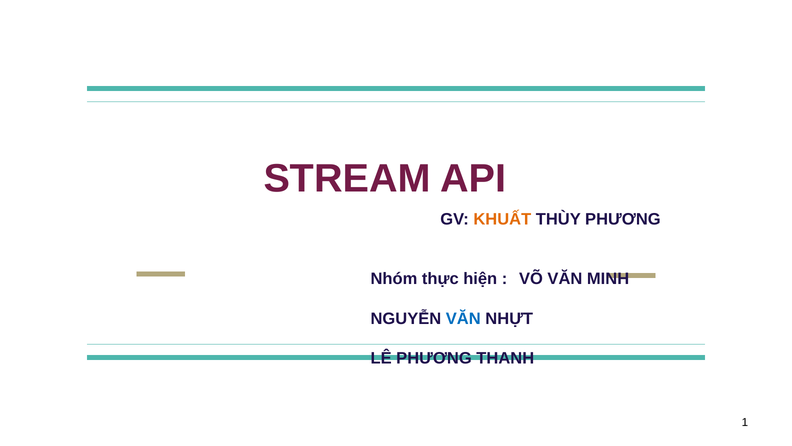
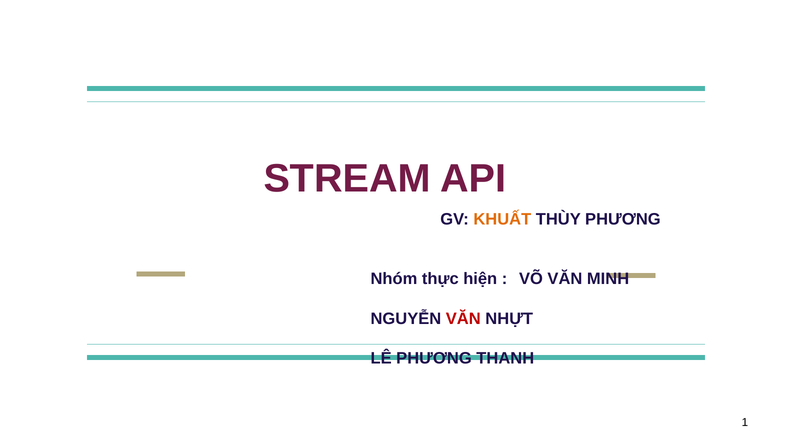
VĂN at (463, 318) colour: blue -> red
